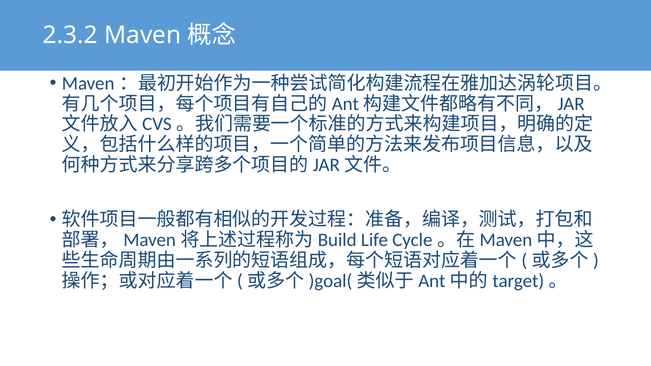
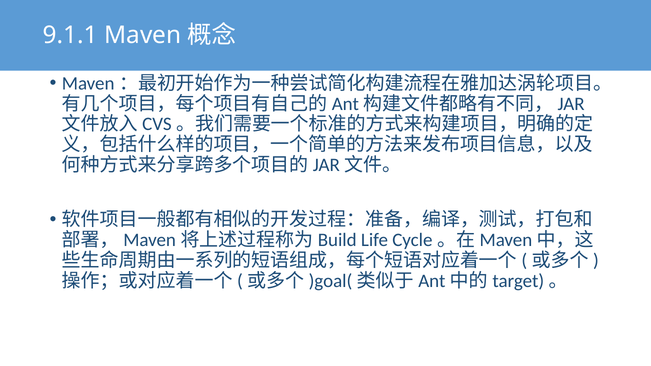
2.3.2: 2.3.2 -> 9.1.1
